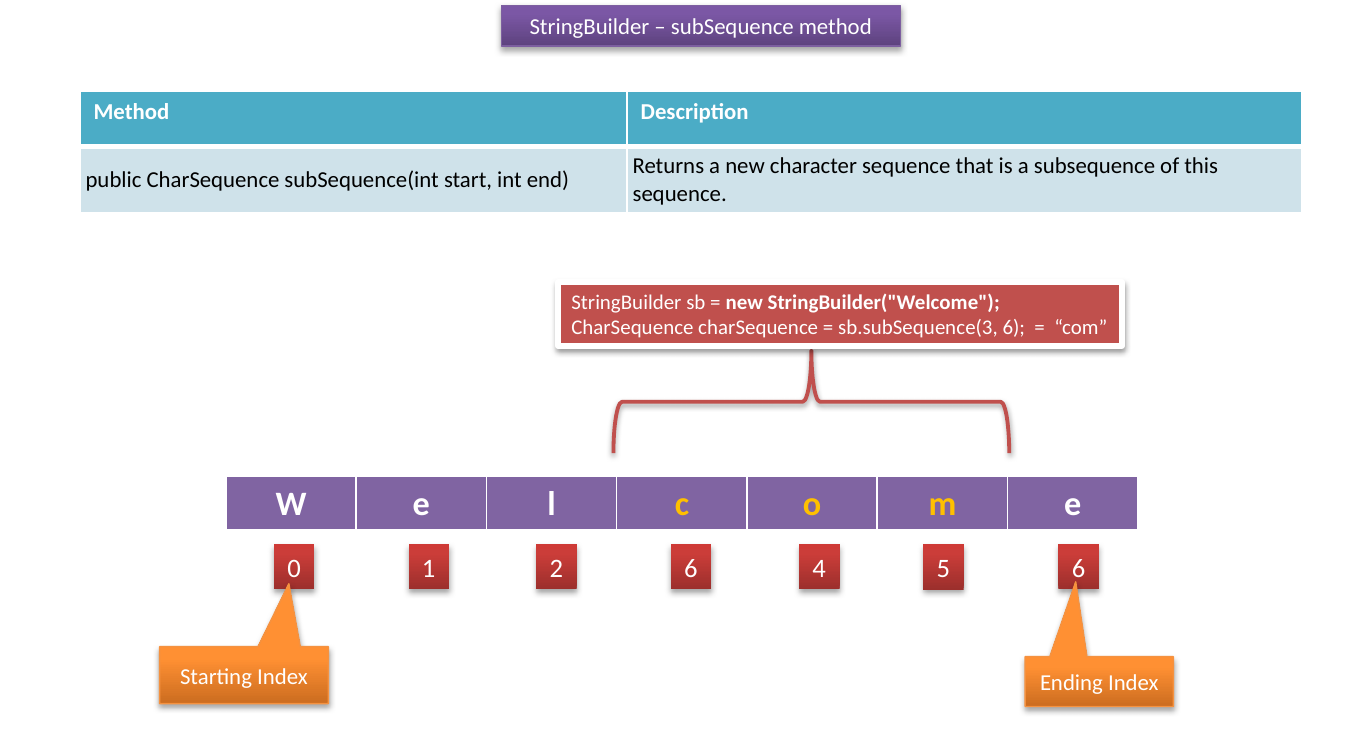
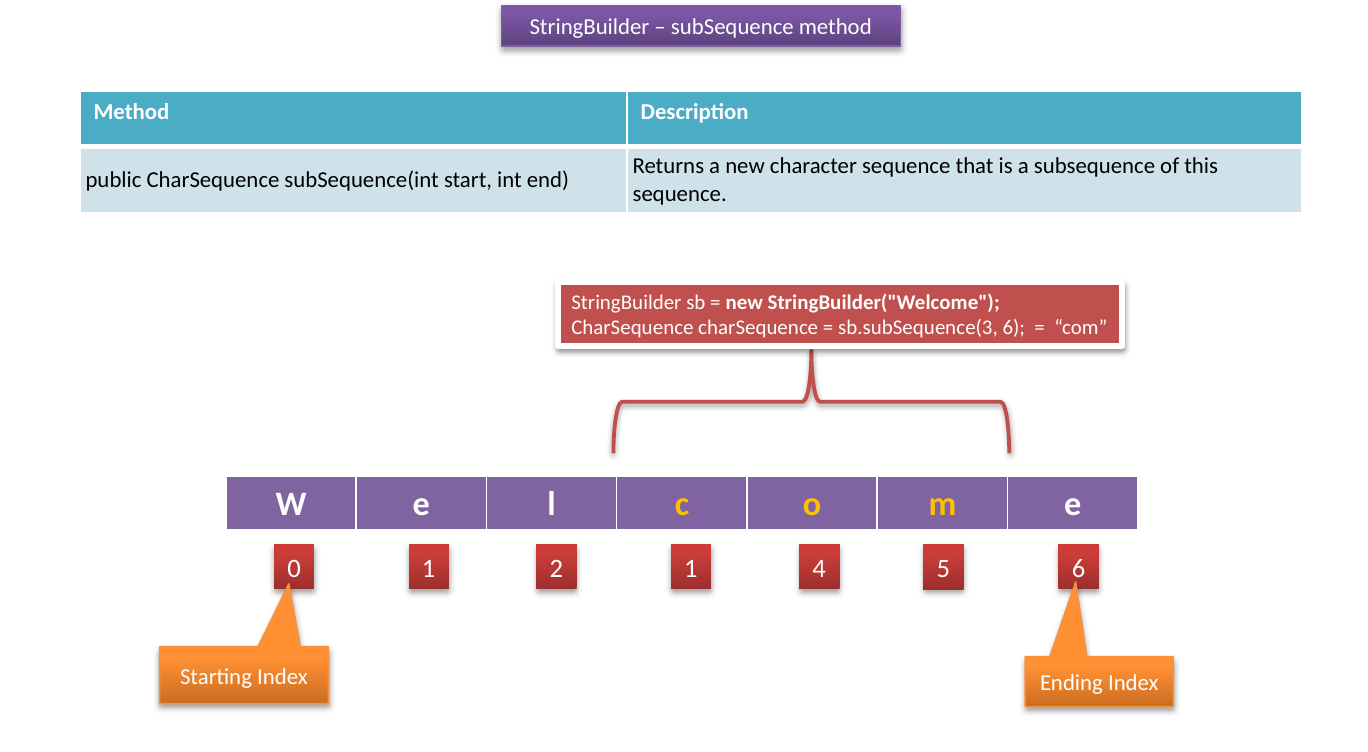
2 6: 6 -> 1
